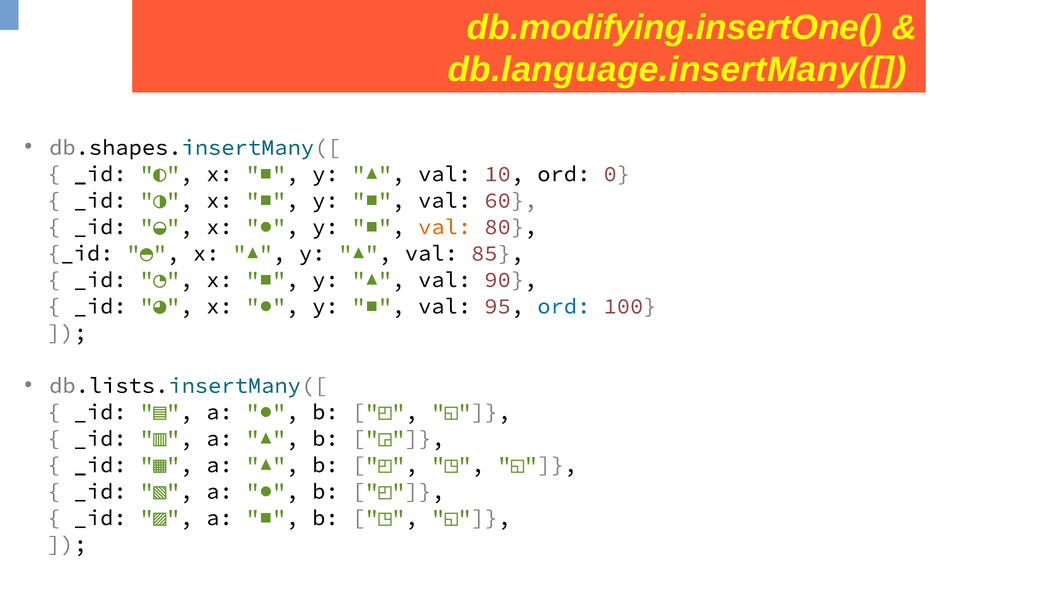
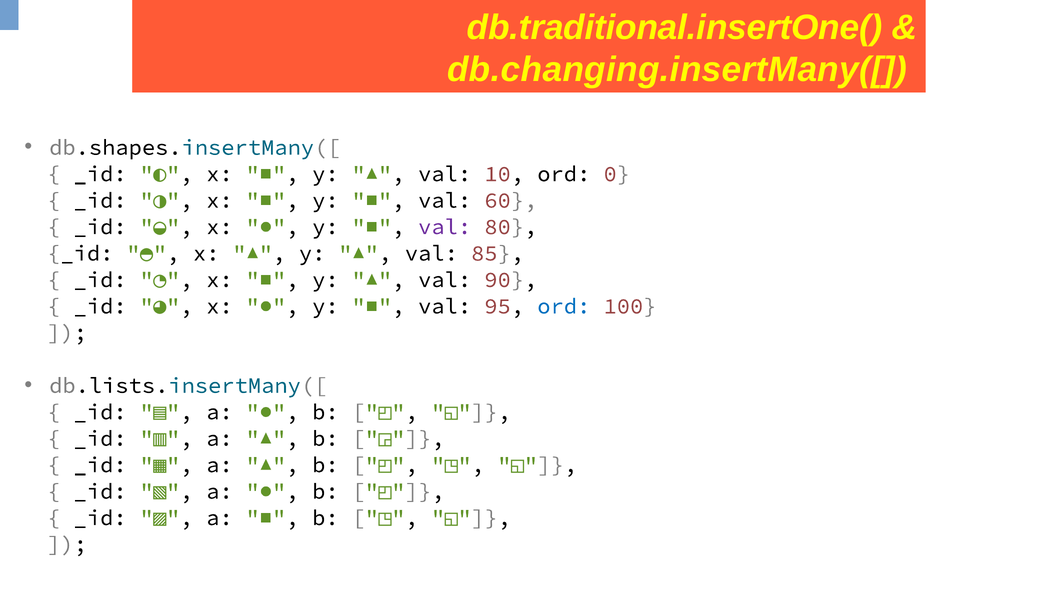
db.modifying.insertOne(: db.modifying.insertOne( -> db.traditional.insertOne(
db.language.insertMany([: db.language.insertMany([ -> db.changing.insertMany([
val at (445, 227) colour: orange -> purple
